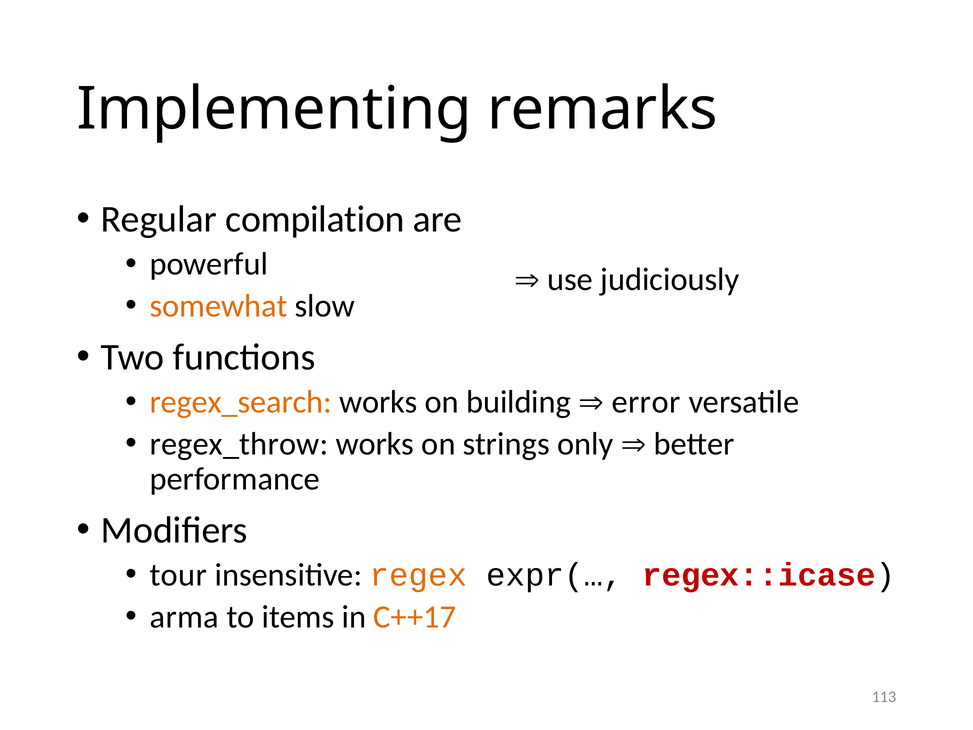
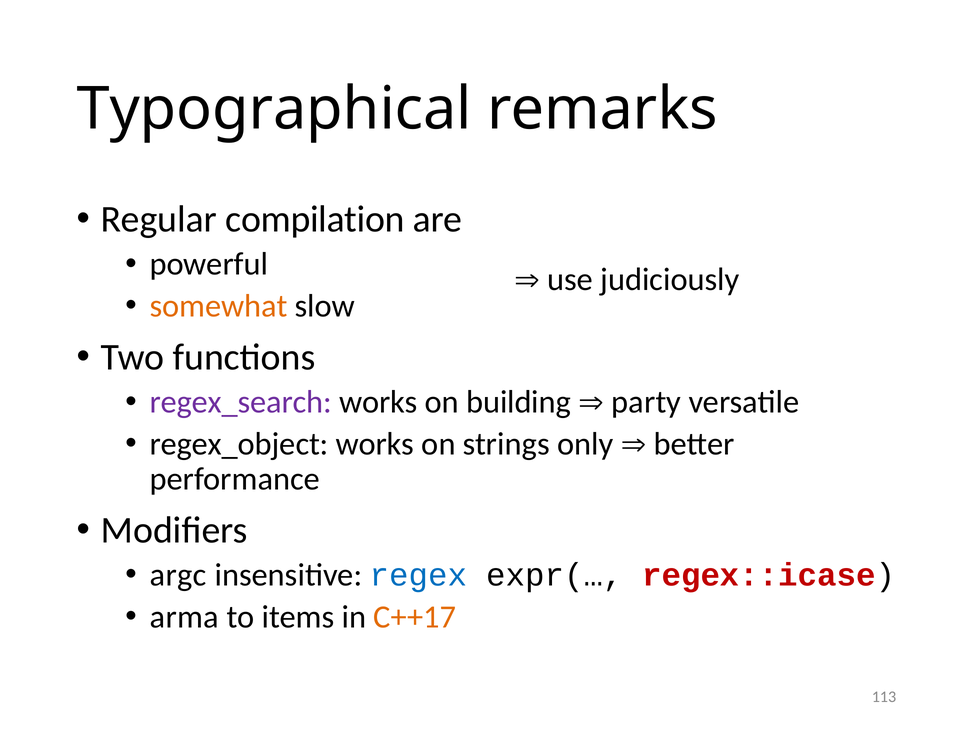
Implementing: Implementing -> Typographical
regex_search colour: orange -> purple
error: error -> party
regex_throw: regex_throw -> regex_object
tour: tour -> argc
regex colour: orange -> blue
